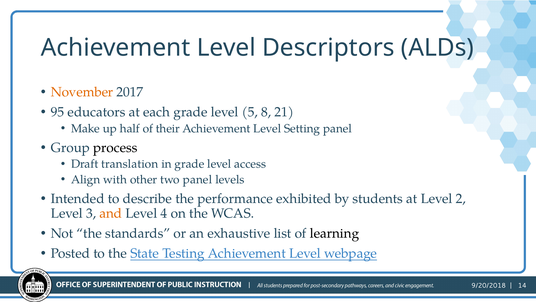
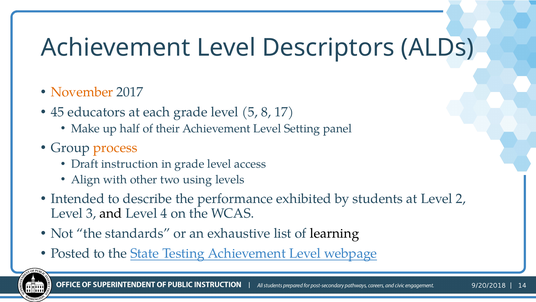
95: 95 -> 45
21: 21 -> 17
process colour: black -> orange
translation: translation -> instruction
two panel: panel -> using
and colour: orange -> black
